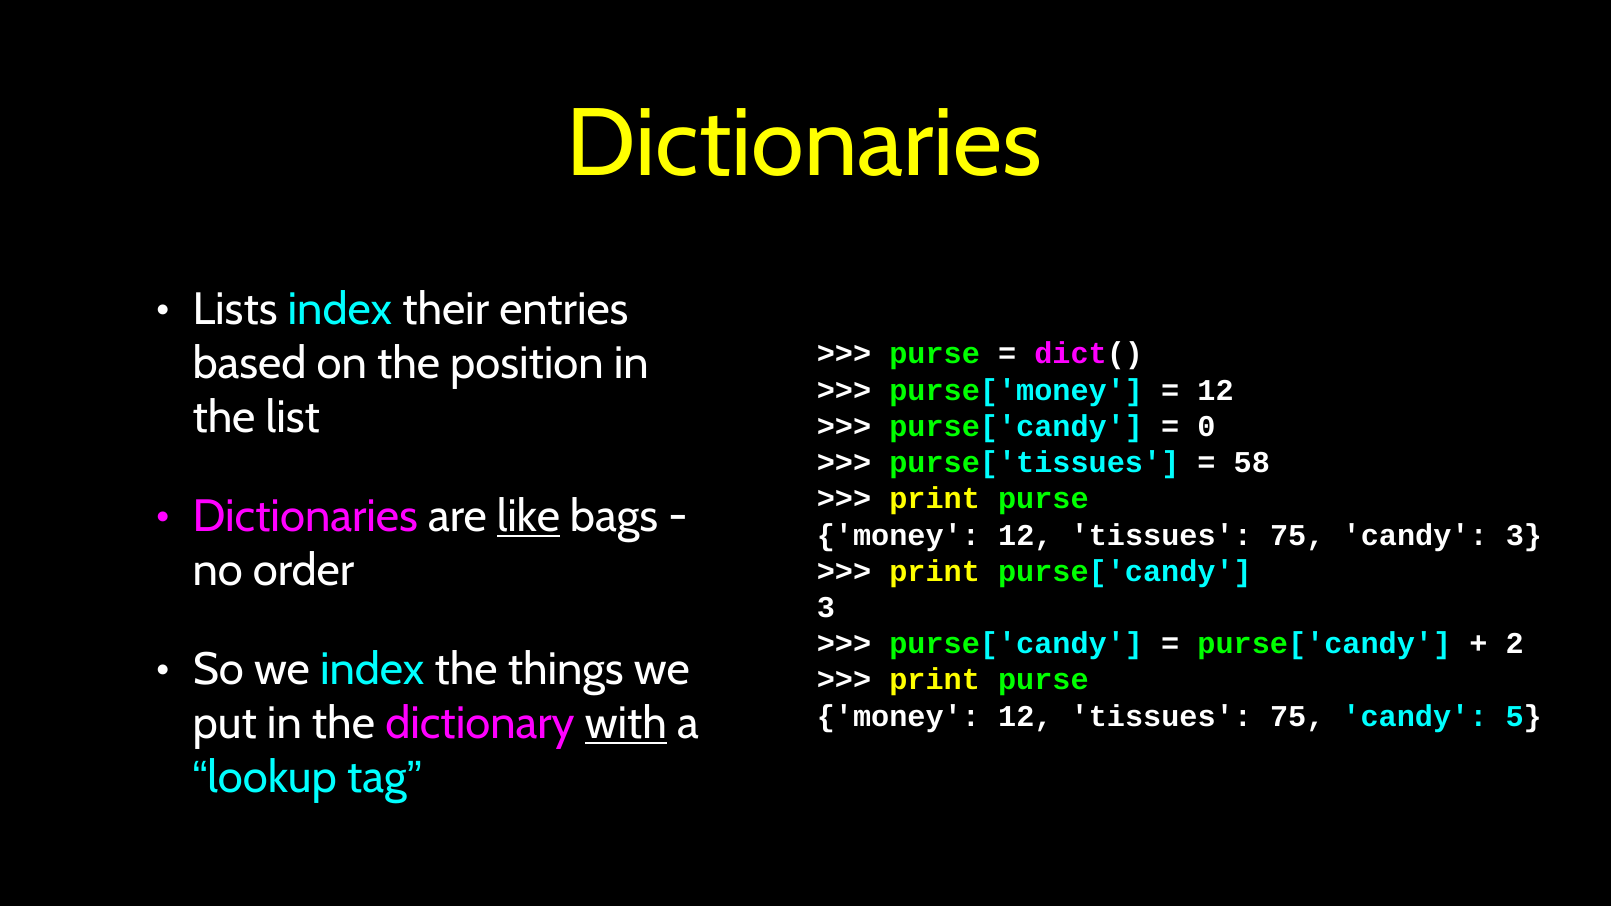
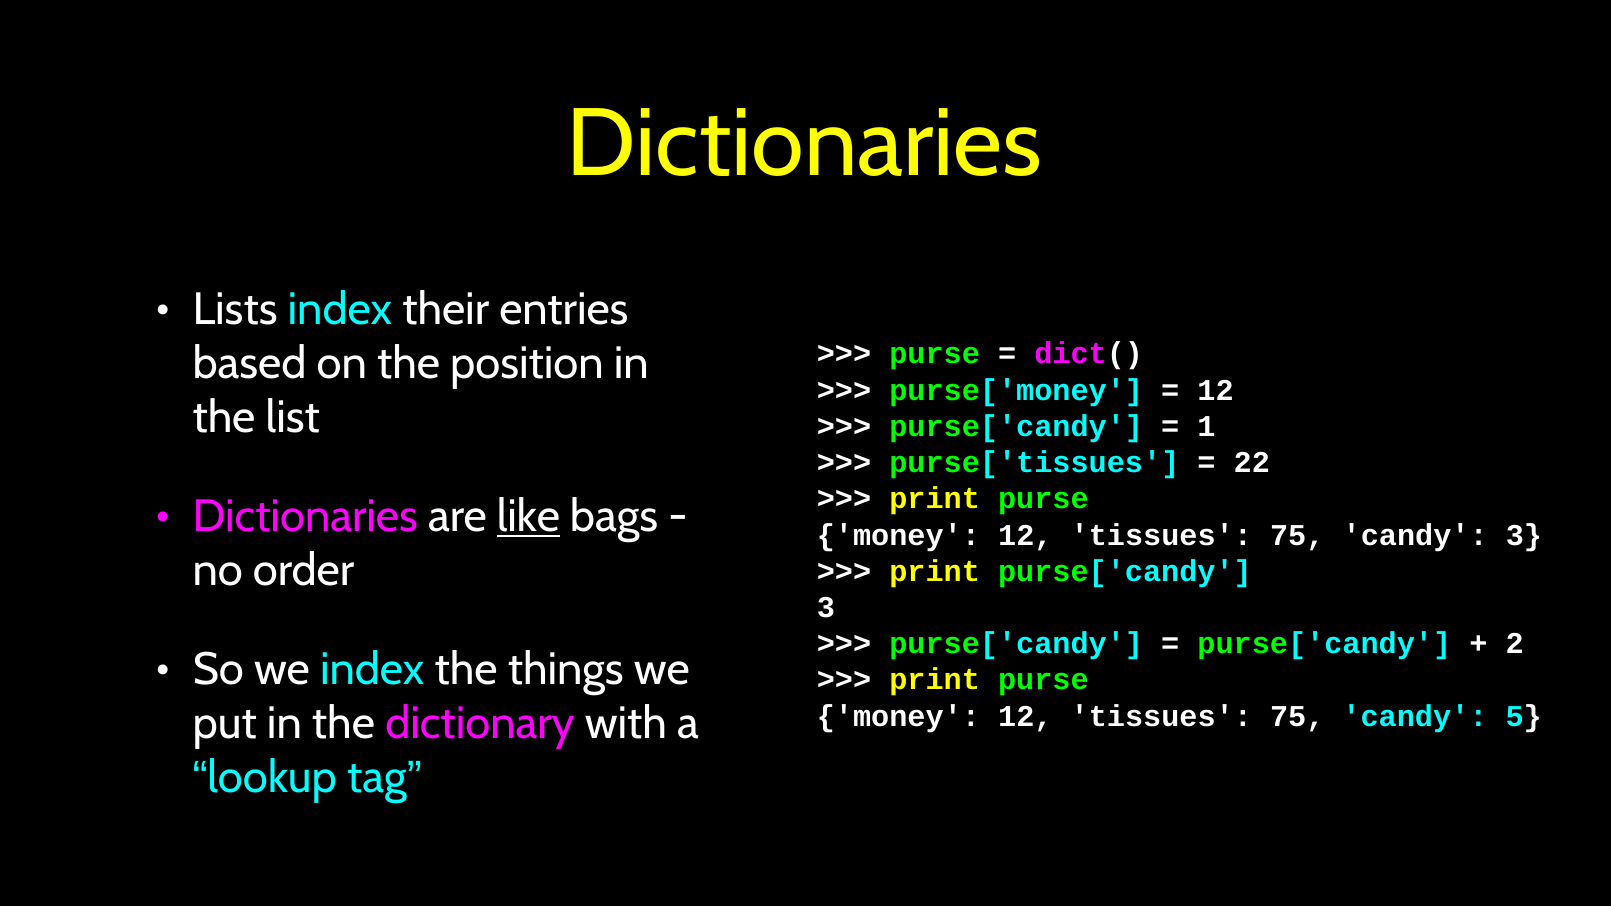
0: 0 -> 1
58: 58 -> 22
with underline: present -> none
